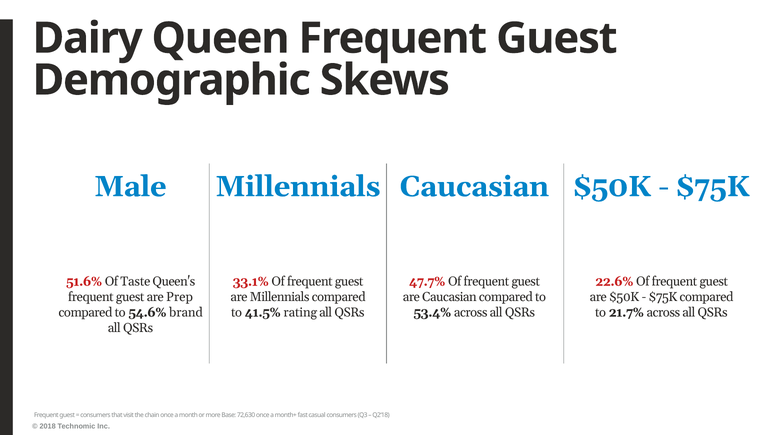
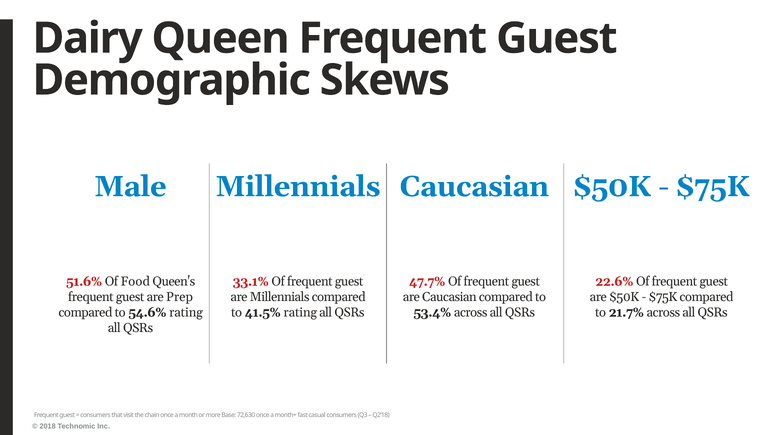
Taste: Taste -> Food
54.6% brand: brand -> rating
